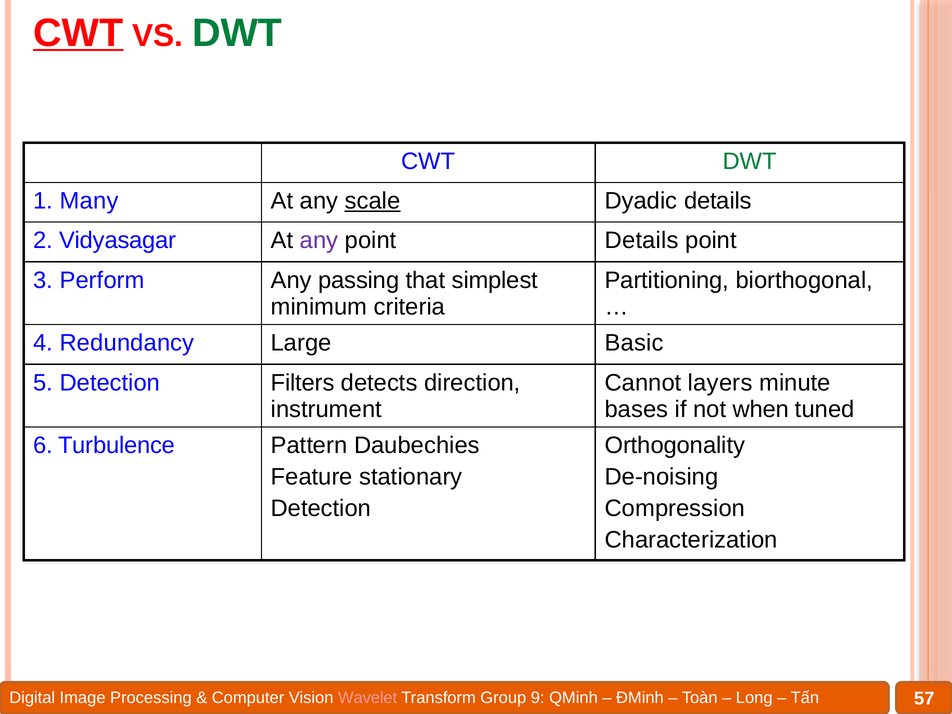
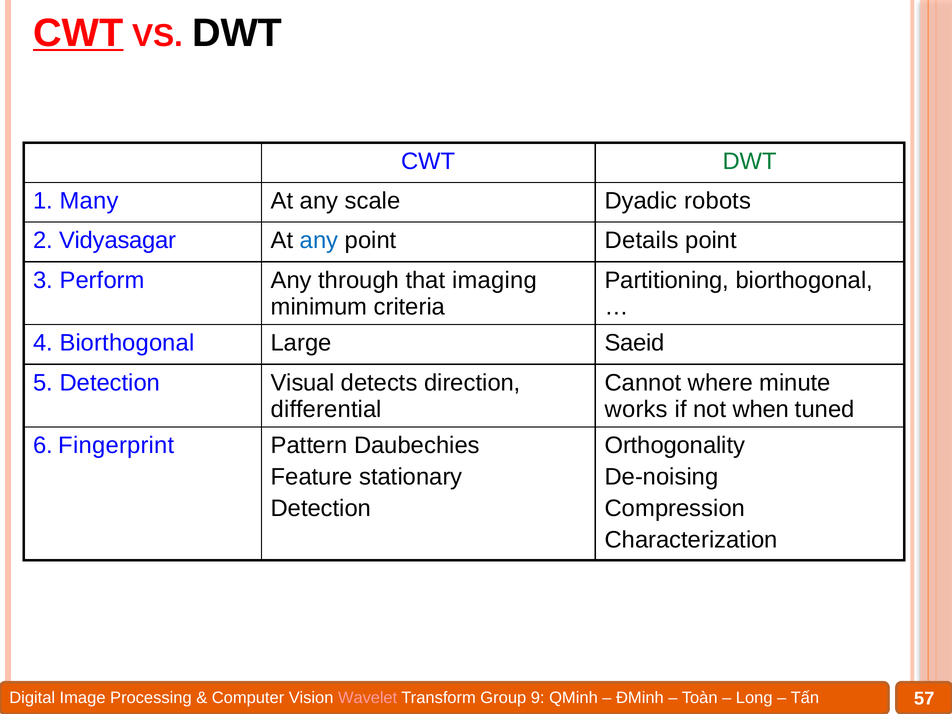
DWT at (237, 33) colour: green -> black
scale underline: present -> none
Dyadic details: details -> robots
any at (319, 241) colour: purple -> blue
passing: passing -> through
simplest: simplest -> imaging
4 Redundancy: Redundancy -> Biorthogonal
Basic: Basic -> Saeid
Filters: Filters -> Visual
layers: layers -> where
instrument: instrument -> differential
bases: bases -> works
Turbulence: Turbulence -> Fingerprint
